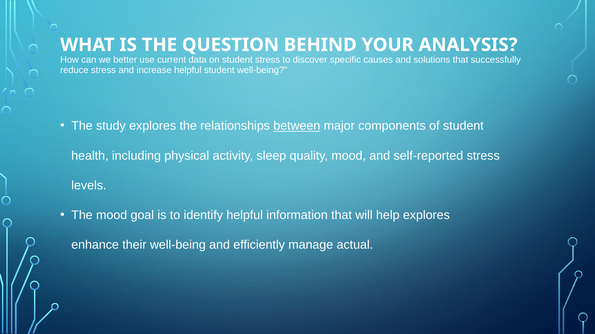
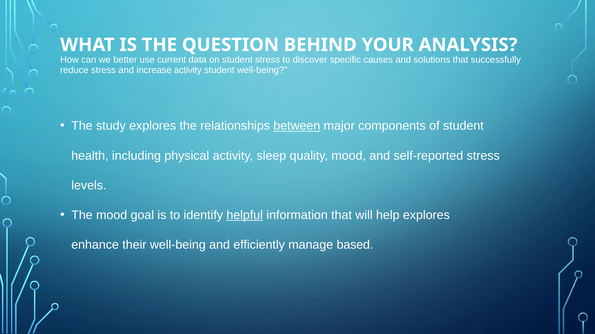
increase helpful: helpful -> activity
helpful at (245, 215) underline: none -> present
actual: actual -> based
